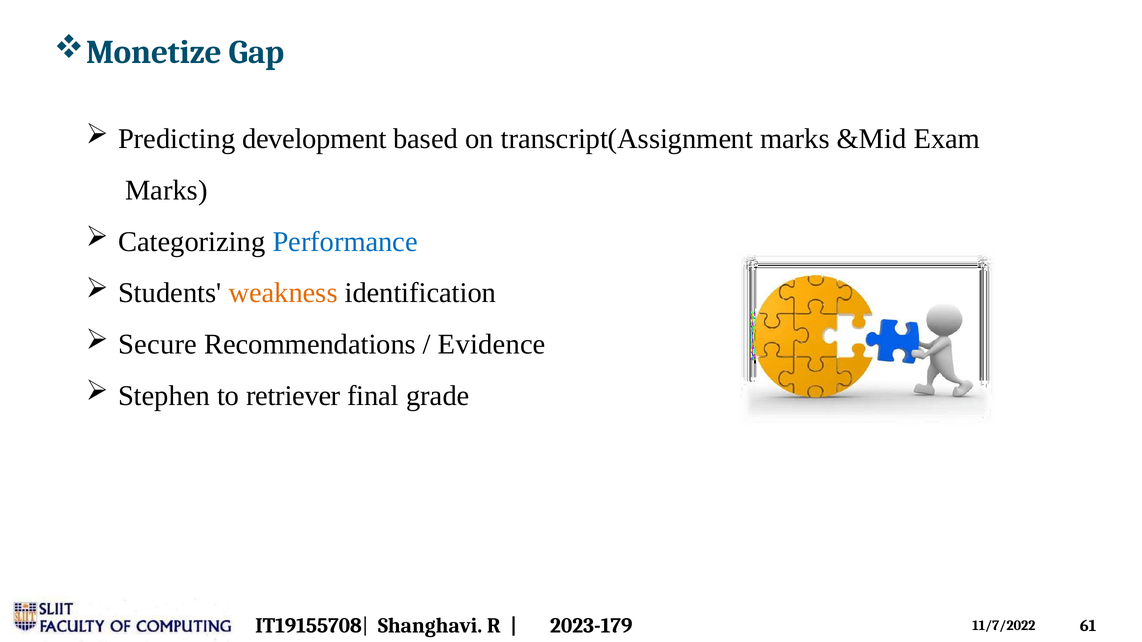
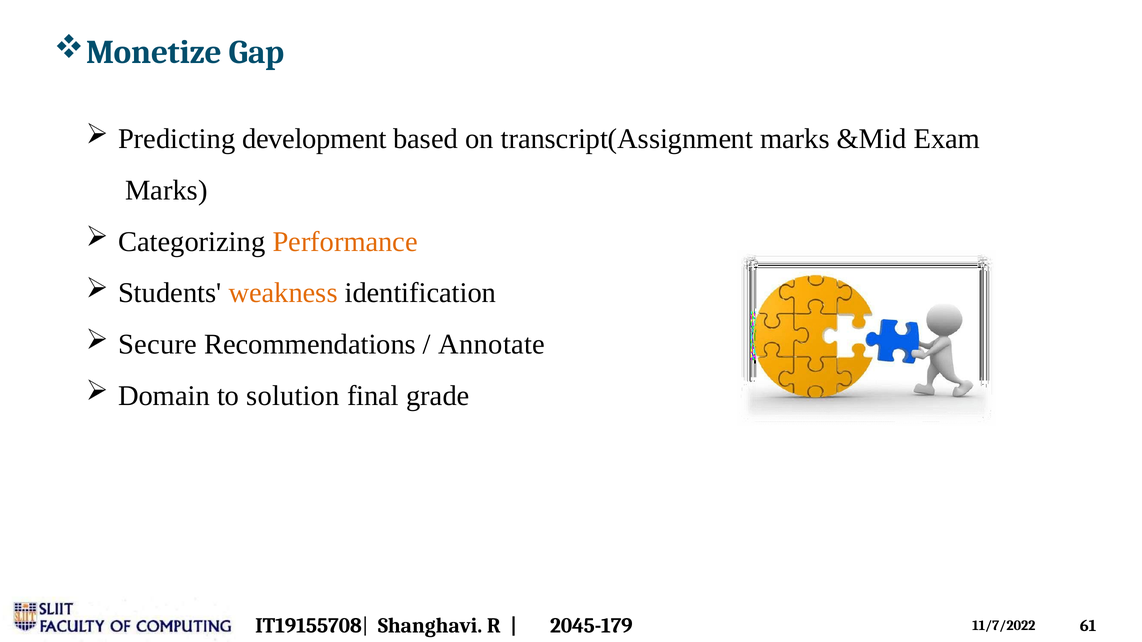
Performance colour: blue -> orange
Evidence: Evidence -> Annotate
Stephen: Stephen -> Domain
retriever: retriever -> solution
2023-179: 2023-179 -> 2045-179
